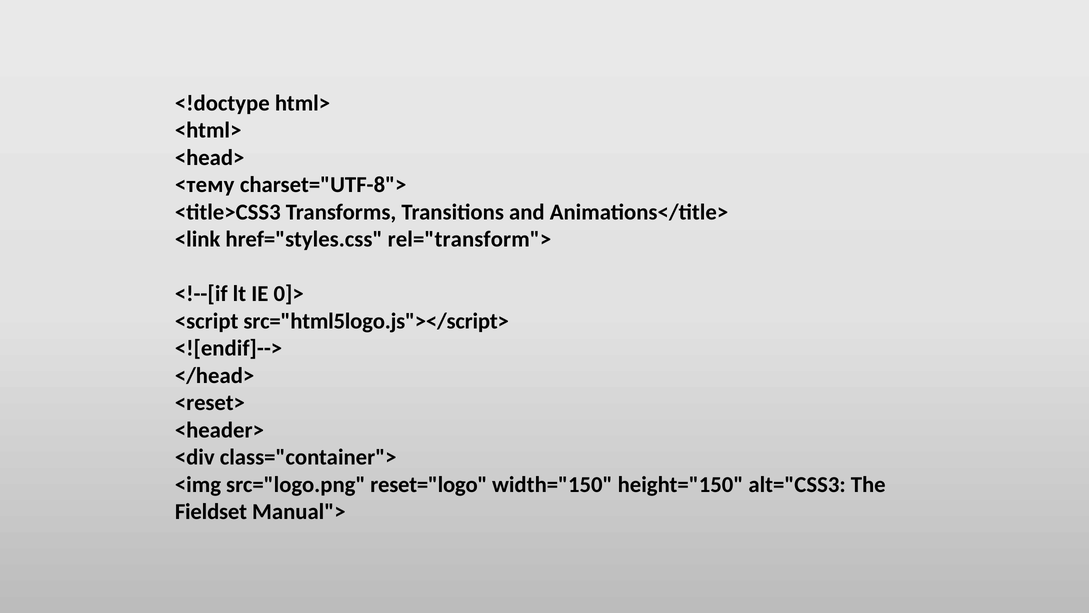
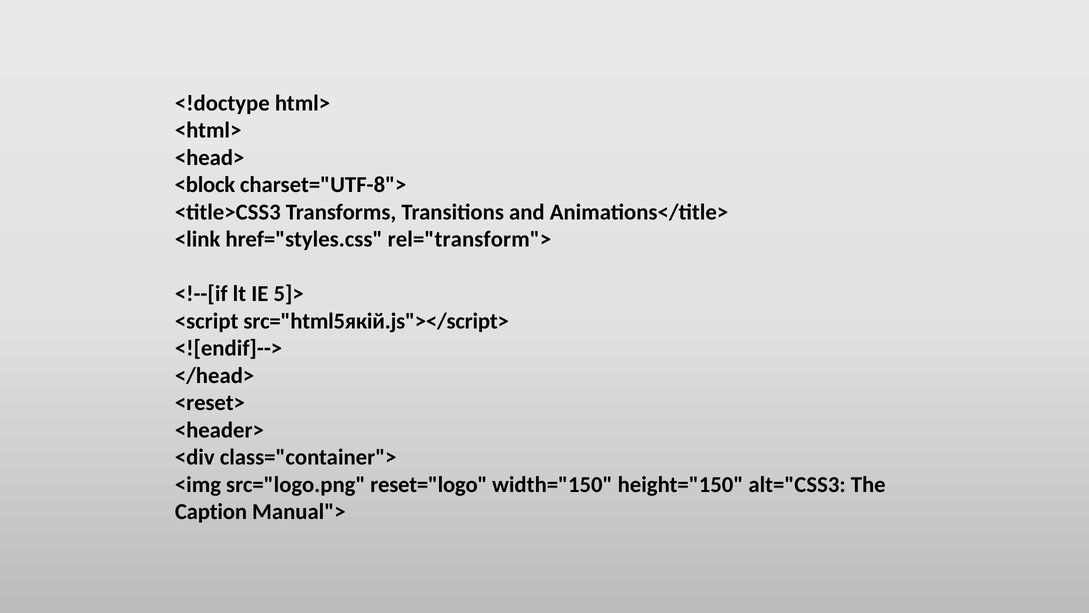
<тему: <тему -> <block
0]>: 0]> -> 5]>
src="html5logo.js"></script>: src="html5logo.js"></script> -> src="html5якій.js"></script>
Fieldset: Fieldset -> Caption
